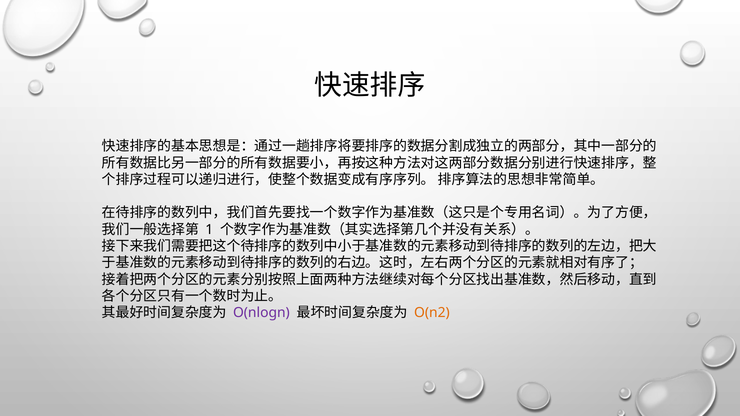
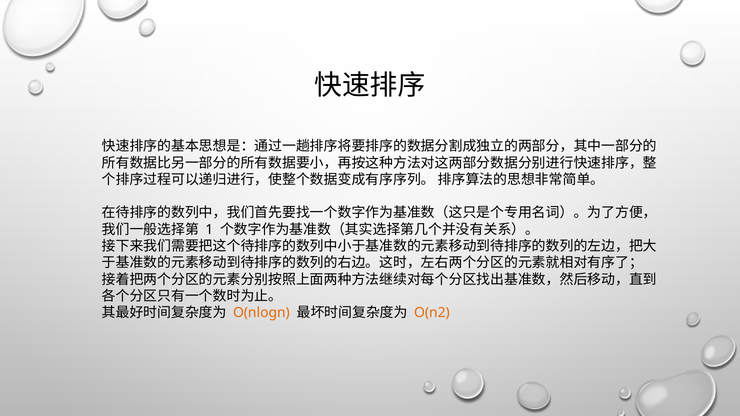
O(nlogn colour: purple -> orange
